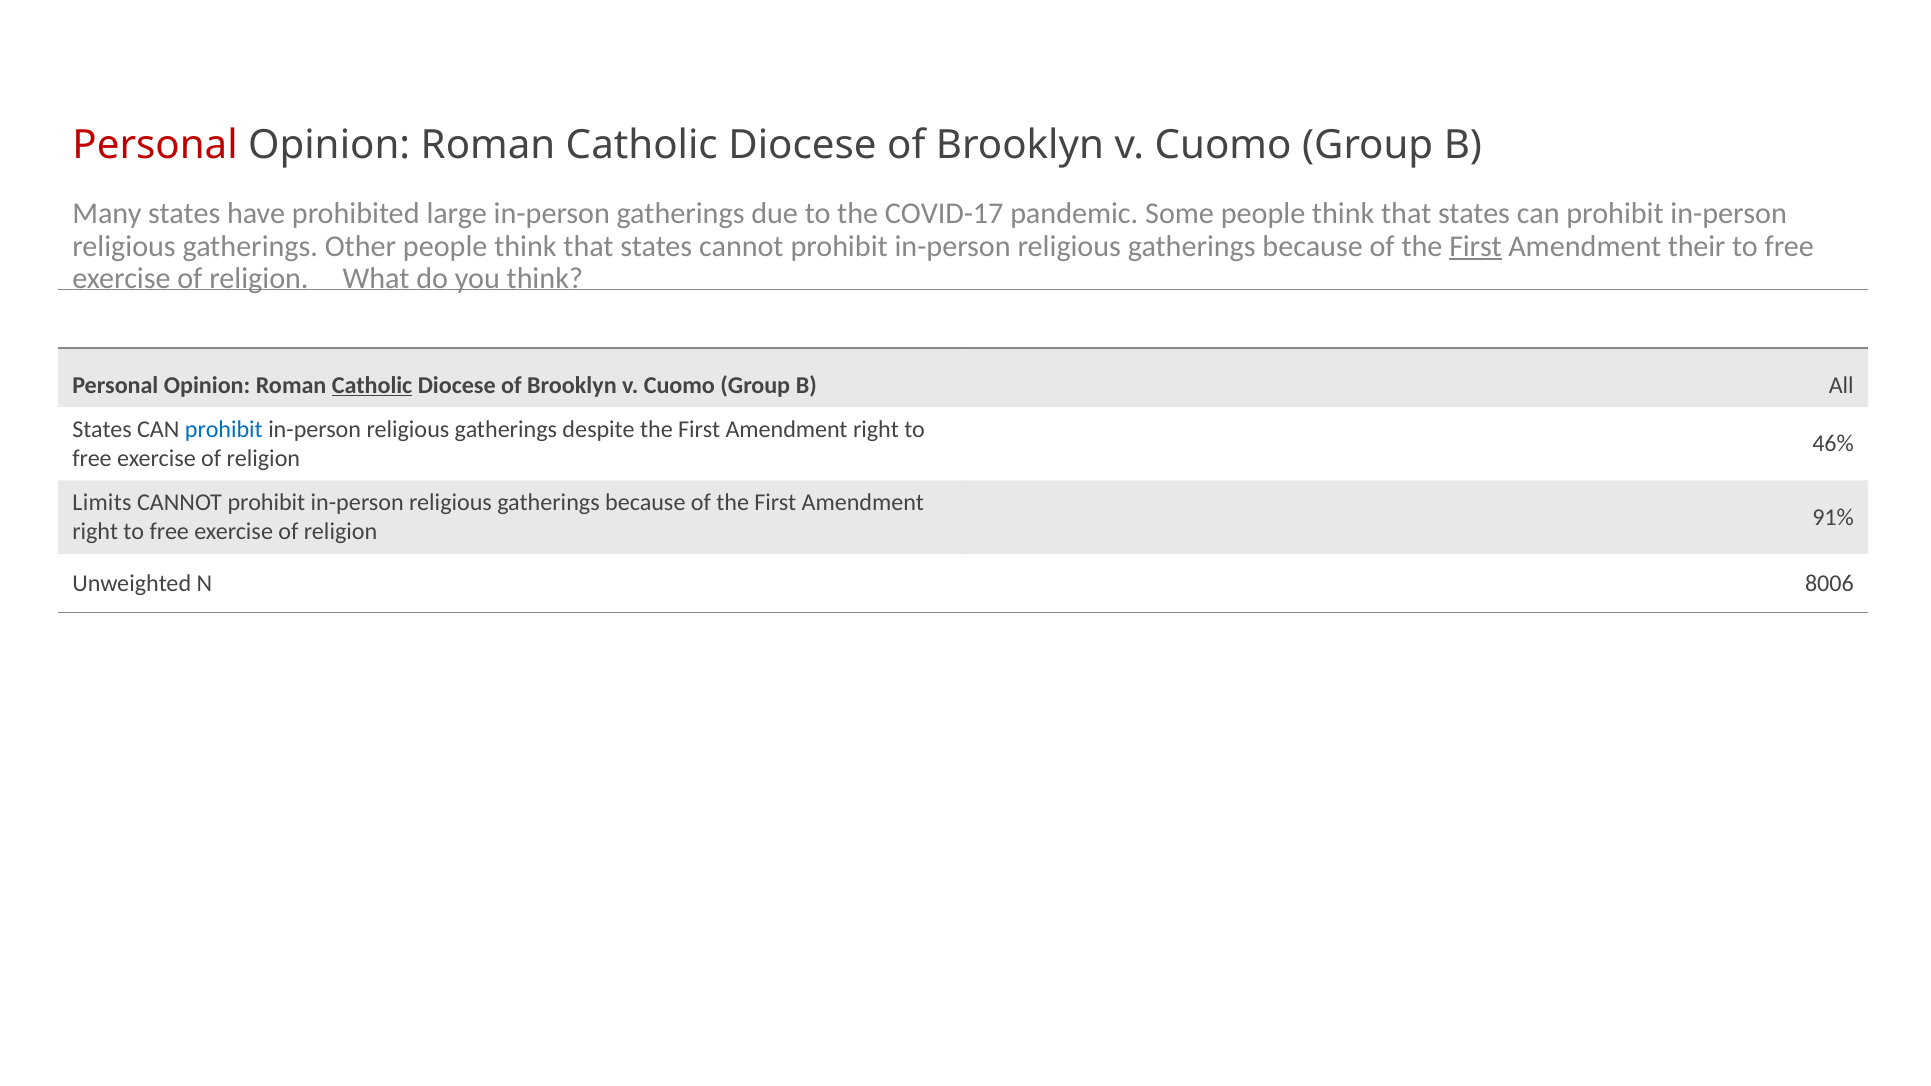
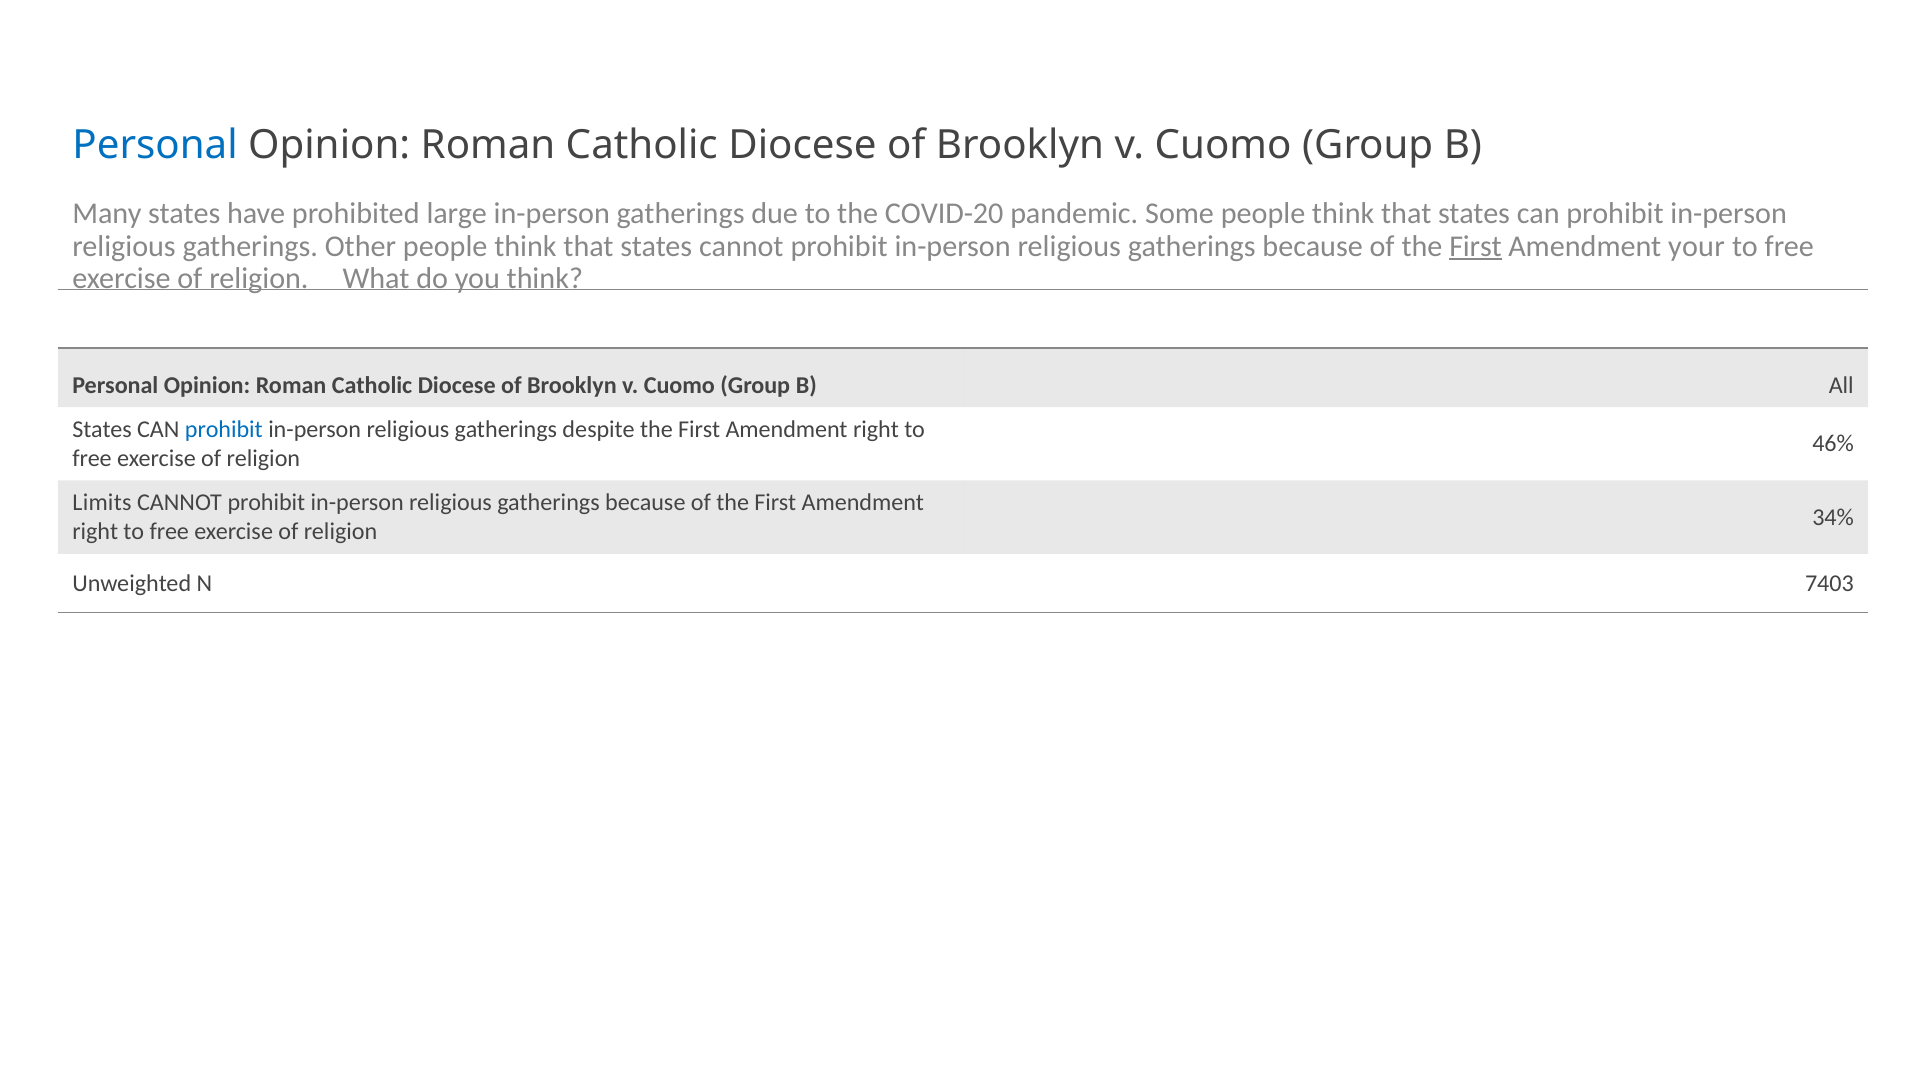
Personal at (155, 146) colour: red -> blue
COVID-17: COVID-17 -> COVID-20
their: their -> your
Catholic at (372, 385) underline: present -> none
91%: 91% -> 34%
8006: 8006 -> 7403
